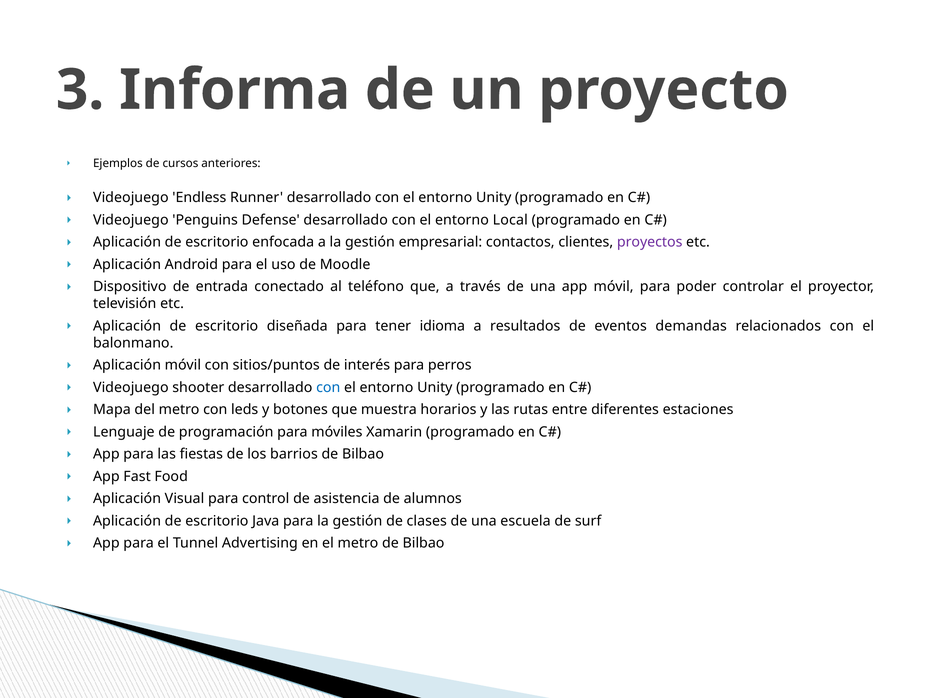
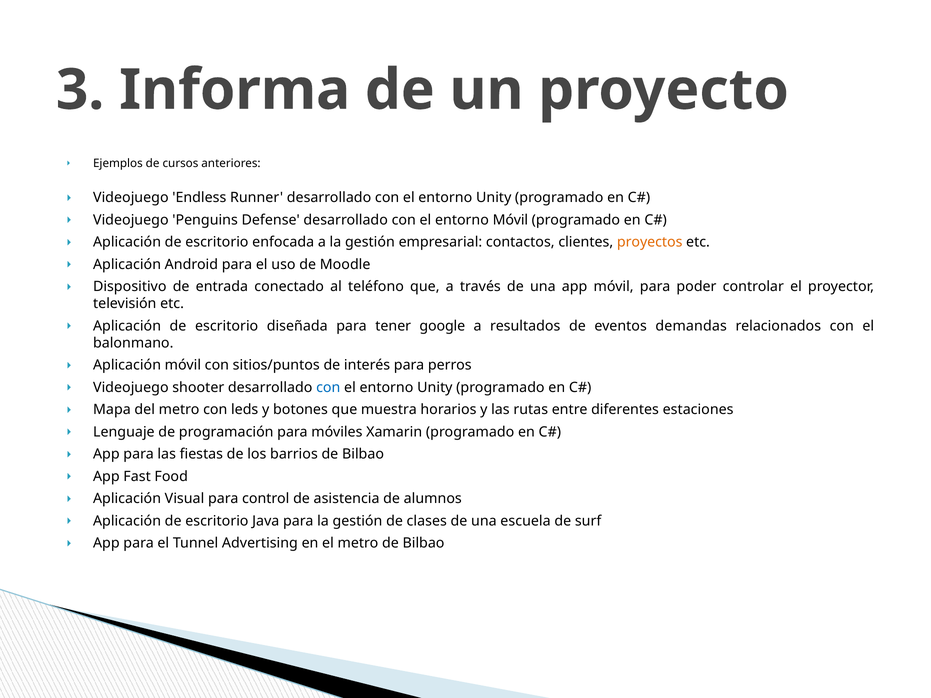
entorno Local: Local -> Móvil
proyectos colour: purple -> orange
idioma: idioma -> google
